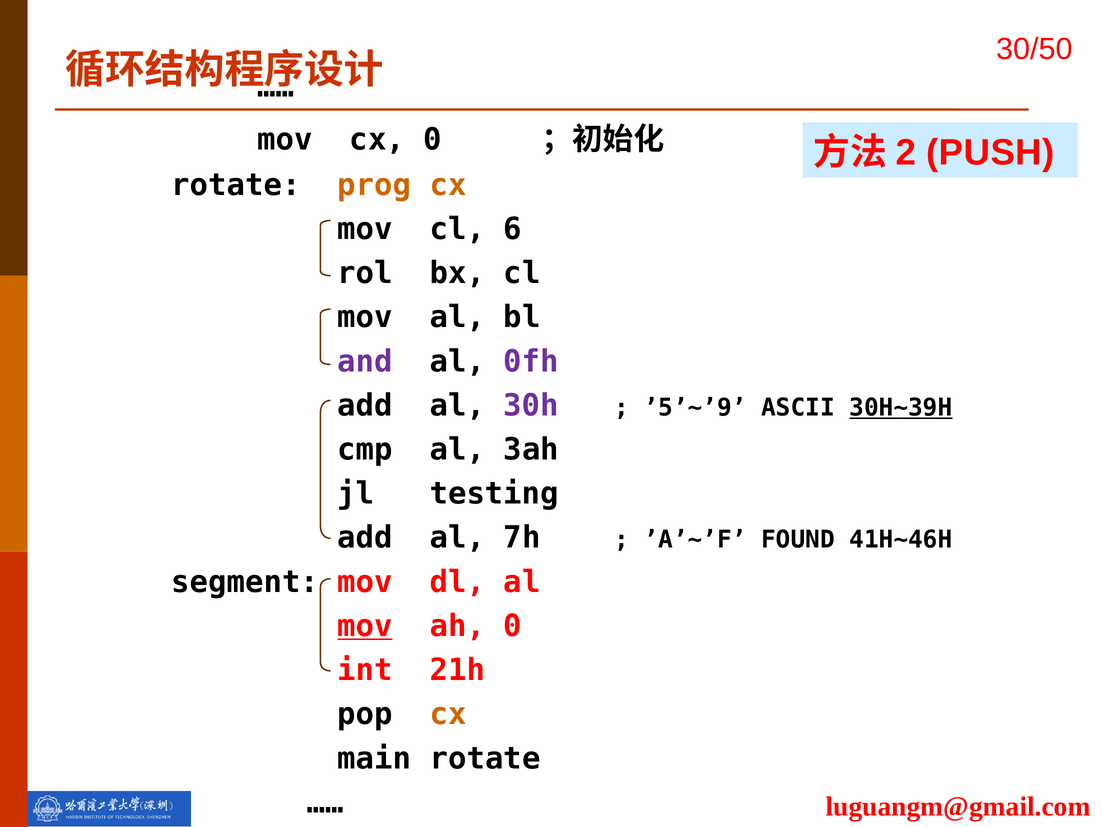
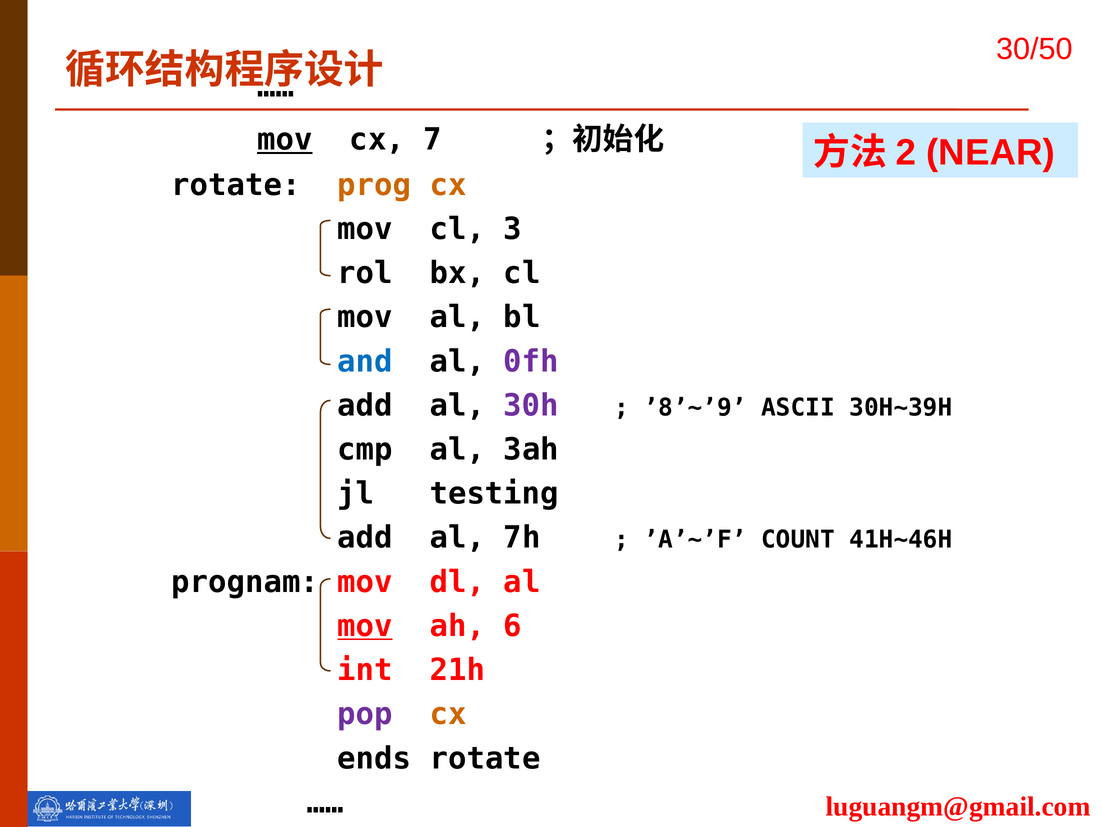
mov at (285, 140) underline: none -> present
cx 0: 0 -> 7
PUSH: PUSH -> NEAR
6: 6 -> 3
and colour: purple -> blue
’5’~’9: ’5’~’9 -> ’8’~’9
30H~39H underline: present -> none
FOUND: FOUND -> COUNT
segment: segment -> prognam
ah 0: 0 -> 6
pop colour: black -> purple
main: main -> ends
